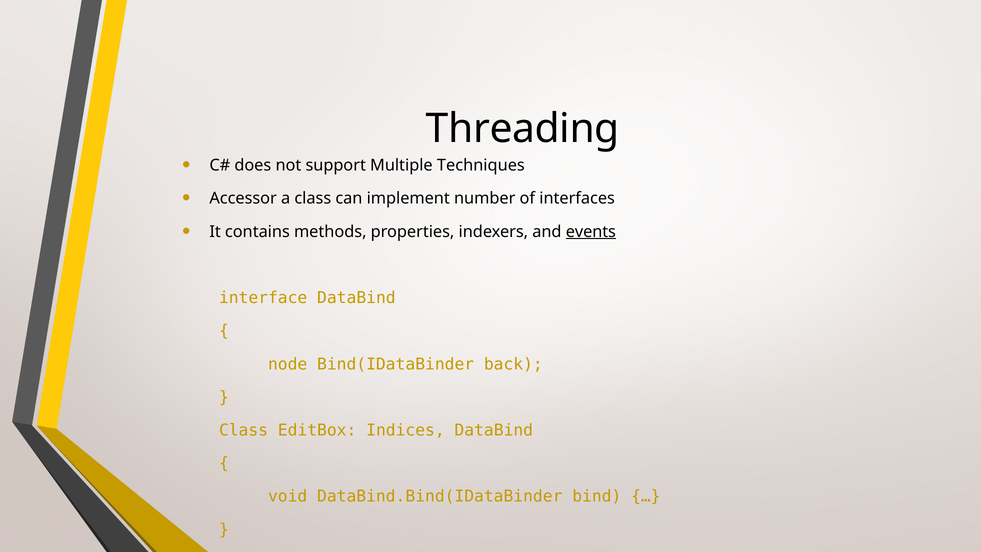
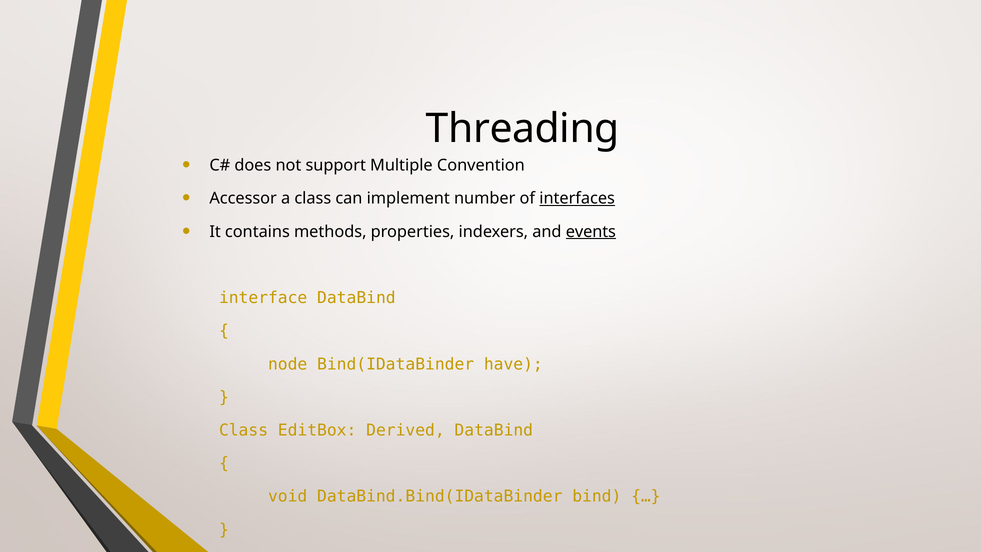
Techniques: Techniques -> Convention
interfaces underline: none -> present
back: back -> have
Indices: Indices -> Derived
